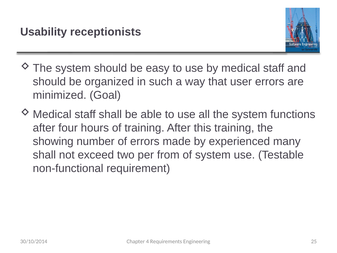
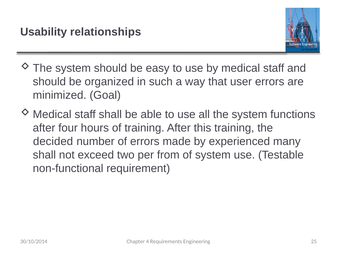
receptionists: receptionists -> relationships
showing: showing -> decided
